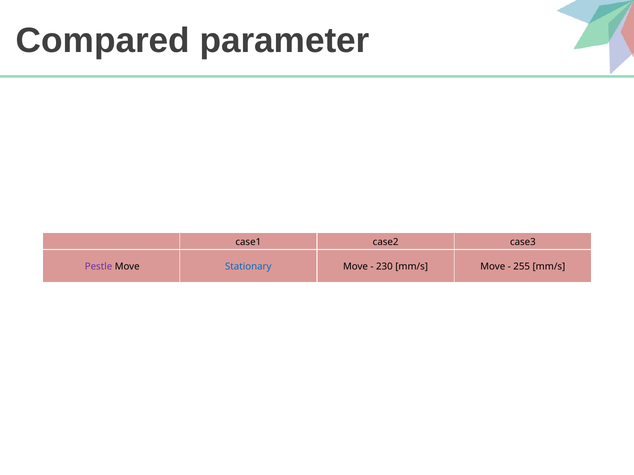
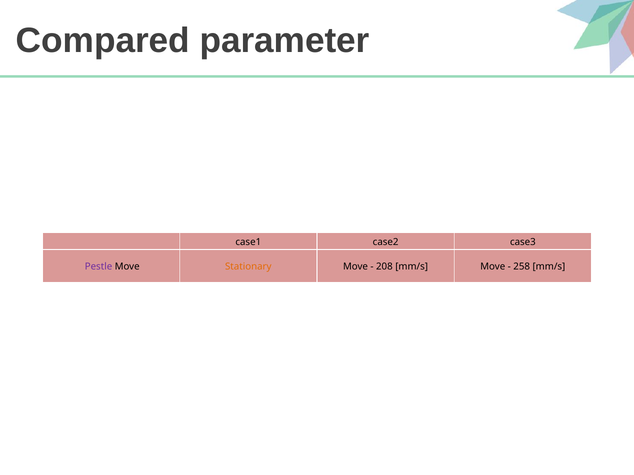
Stationary colour: blue -> orange
230: 230 -> 208
255: 255 -> 258
